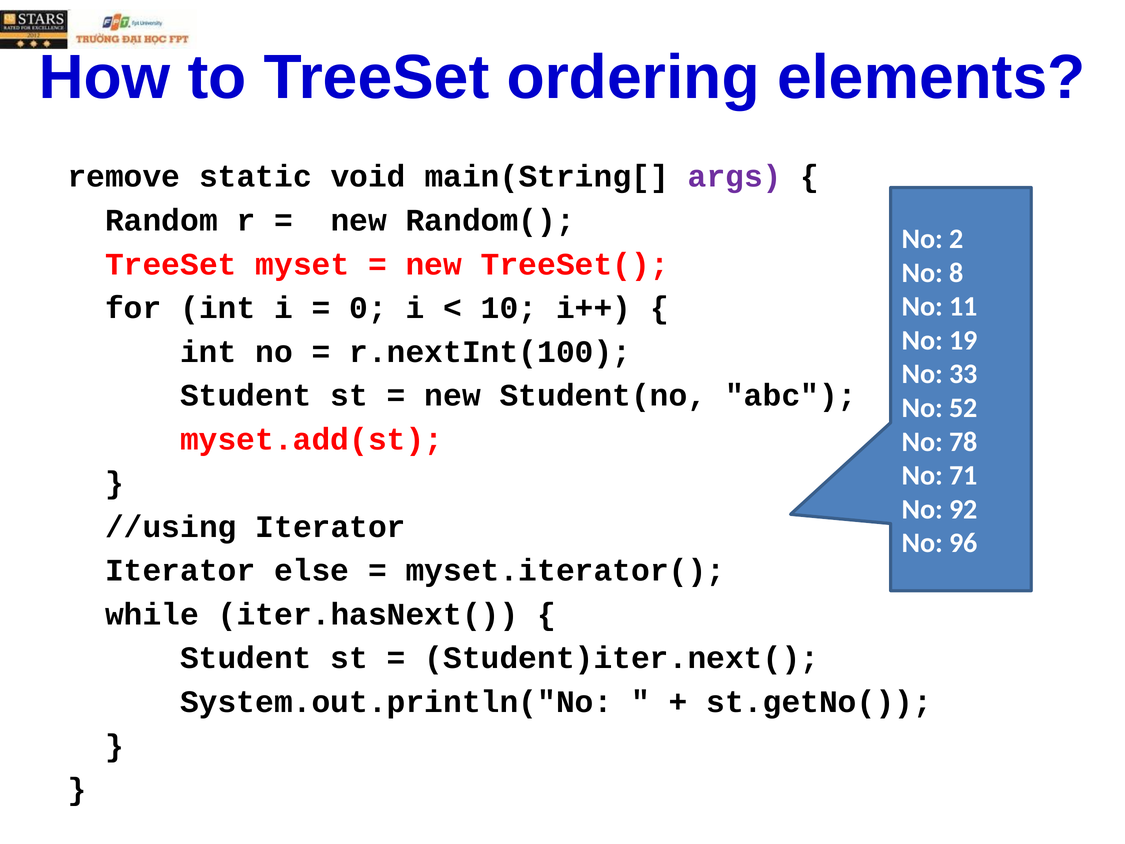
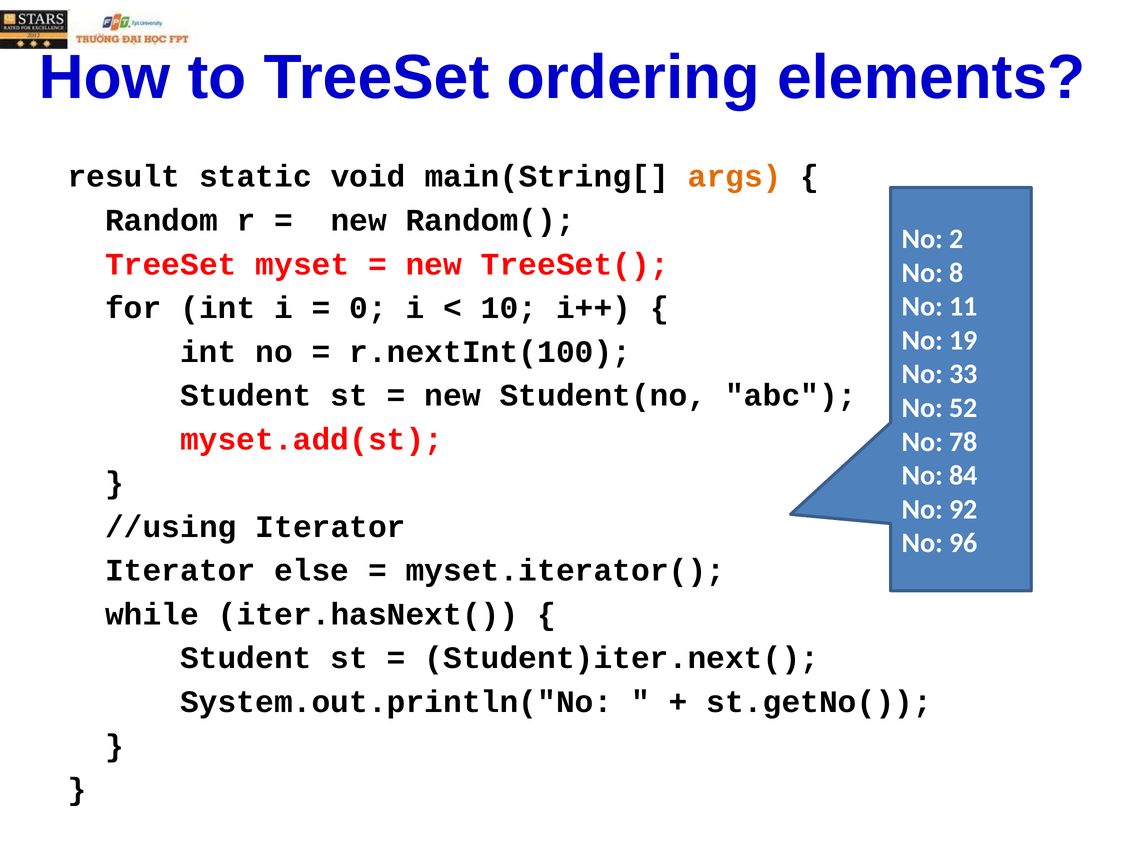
remove: remove -> result
args colour: purple -> orange
71: 71 -> 84
